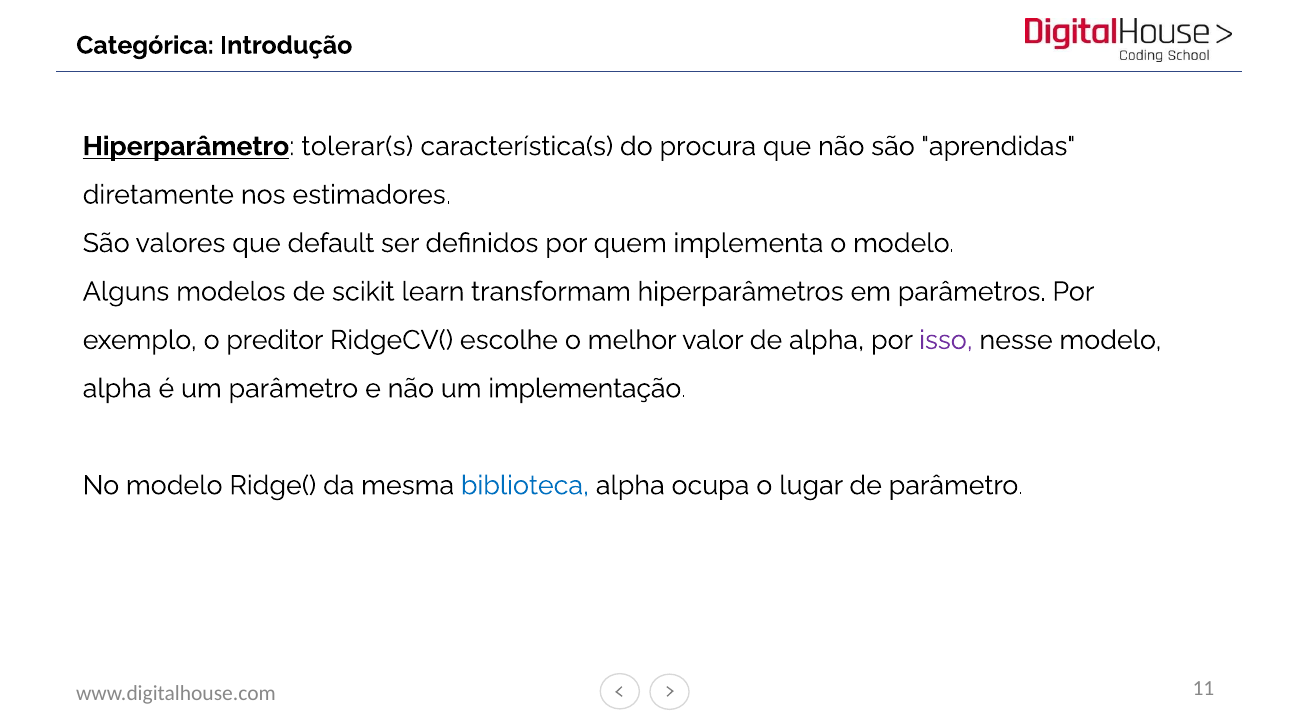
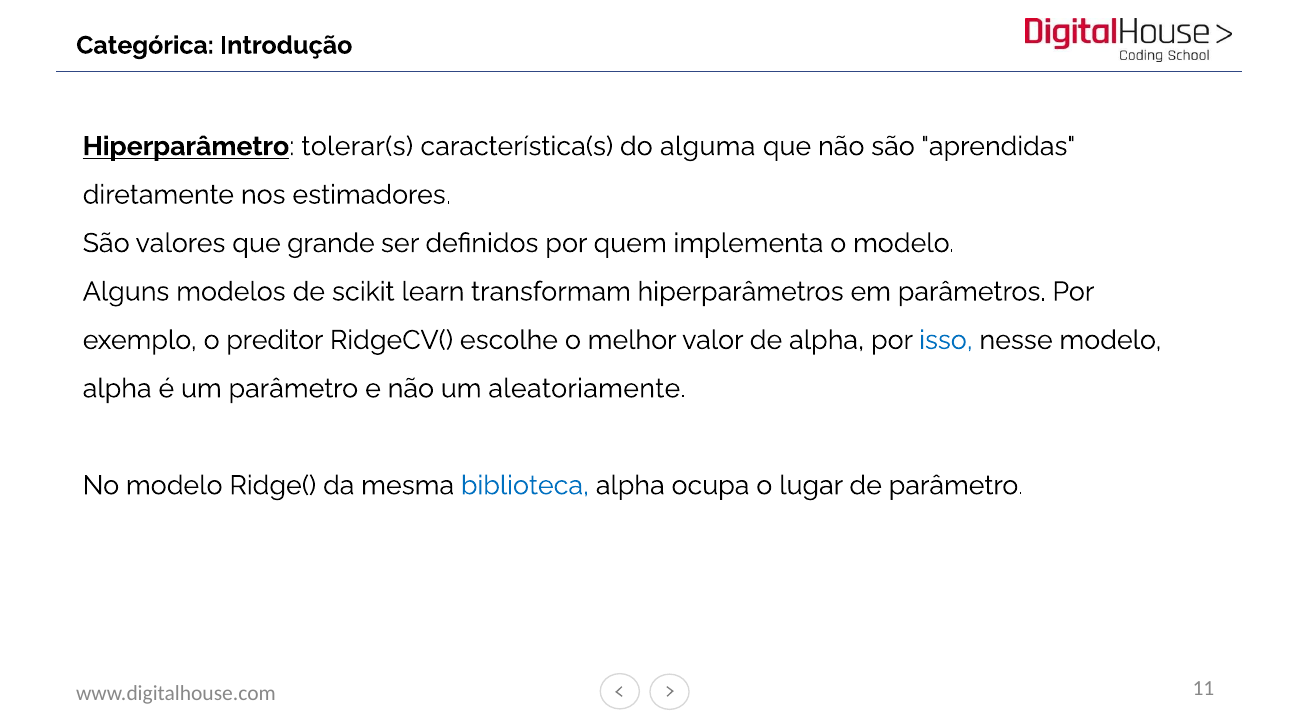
procura: procura -> alguma
default: default -> grande
isso colour: purple -> blue
implementação: implementação -> aleatoriamente
